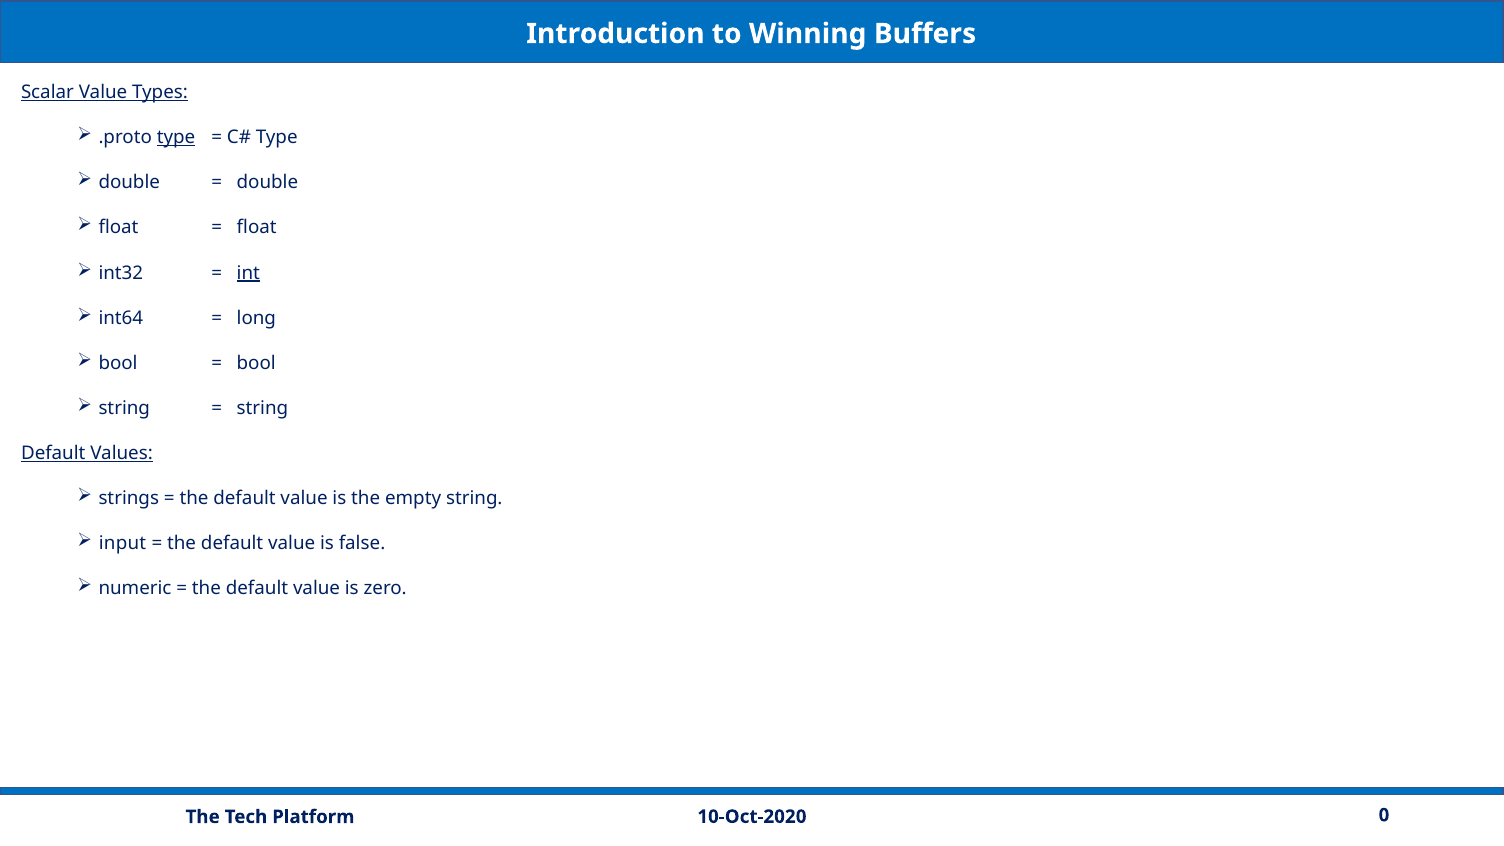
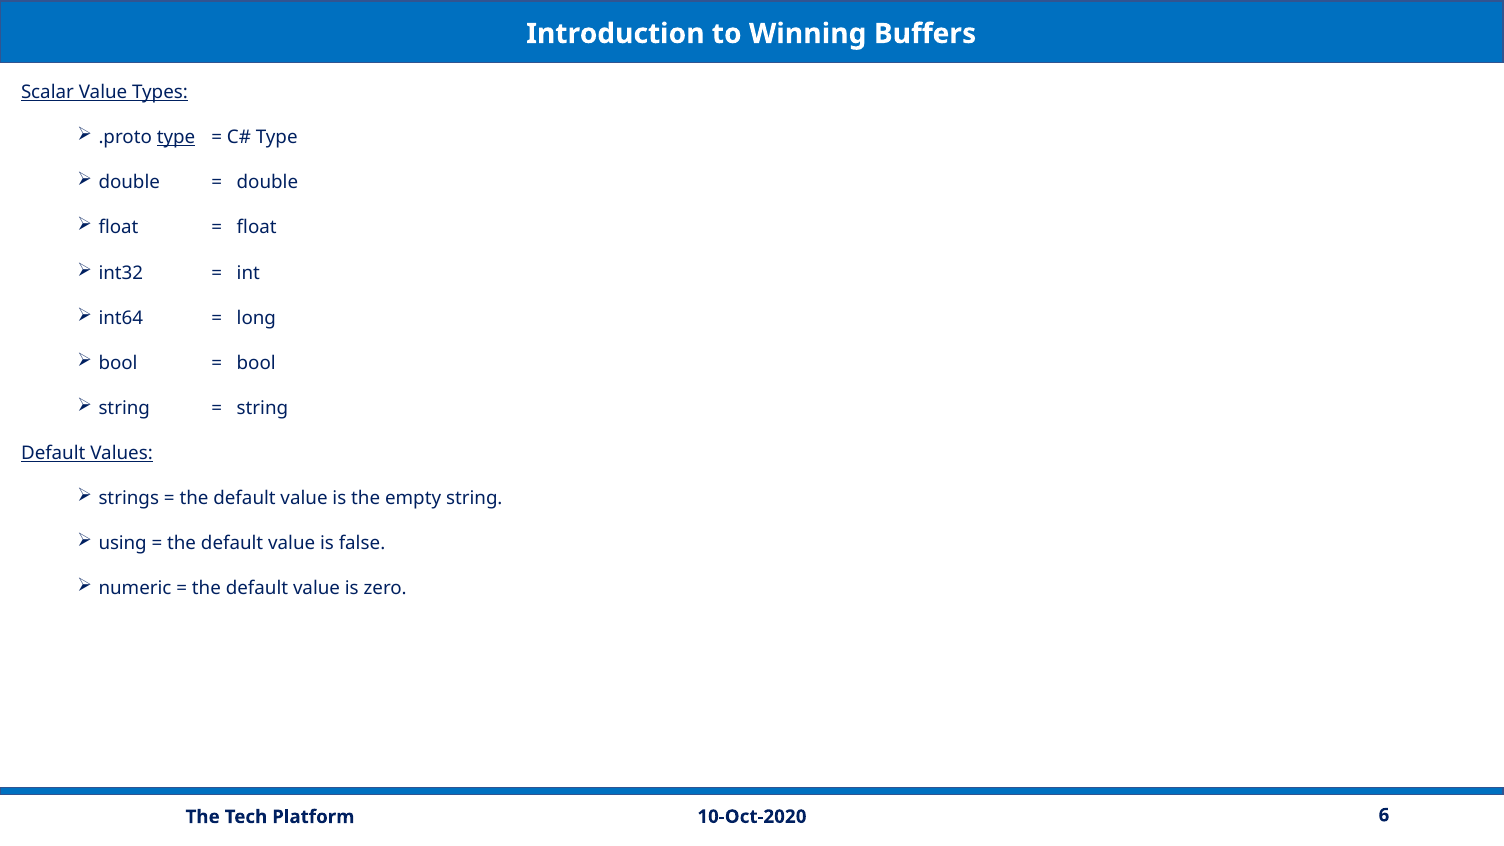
int underline: present -> none
input: input -> using
0: 0 -> 6
